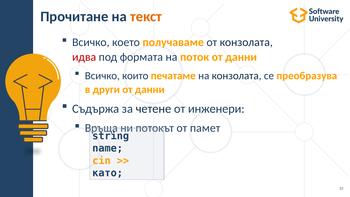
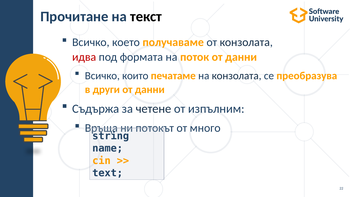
текст colour: orange -> black
инженери: инженери -> изпълним
памет: памет -> много
като: като -> text
